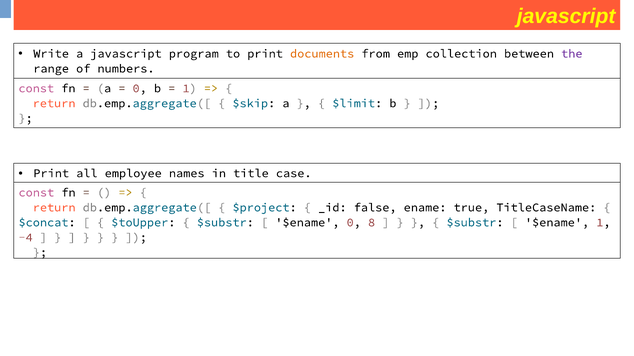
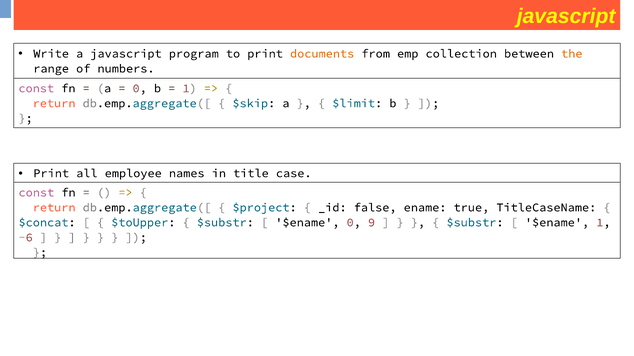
the colour: purple -> orange
8: 8 -> 9
-4: -4 -> -6
